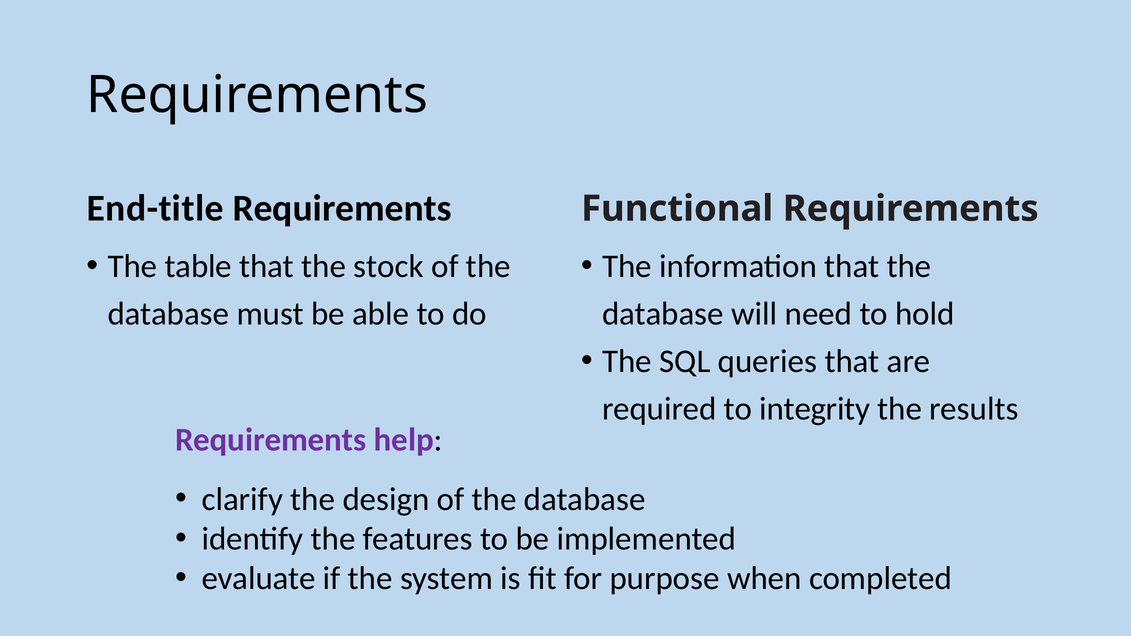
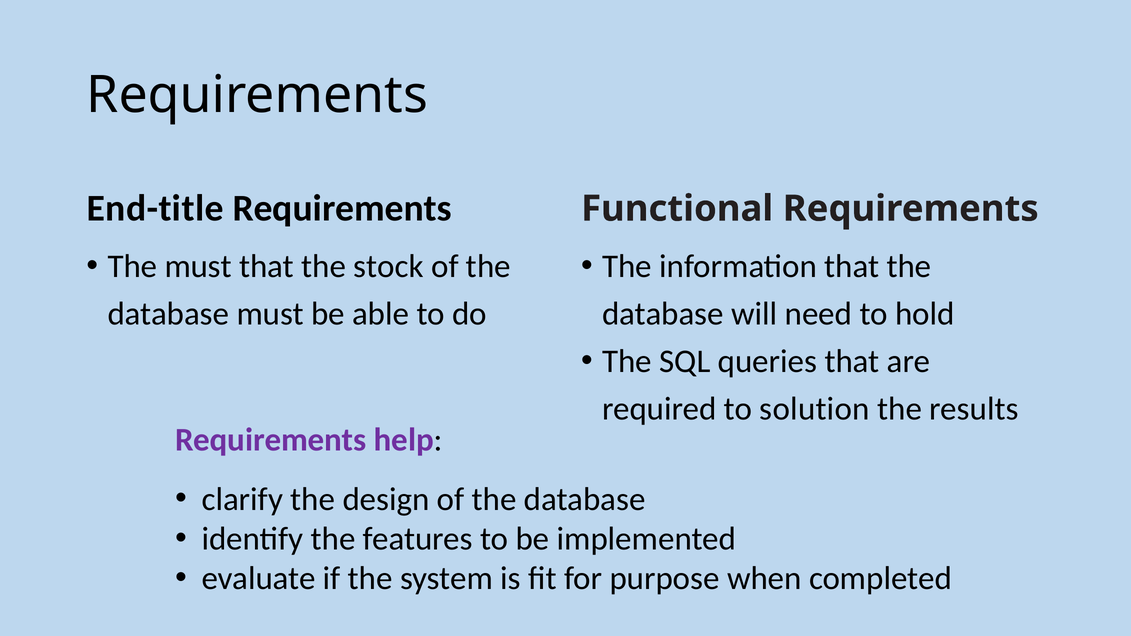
The table: table -> must
integrity: integrity -> solution
